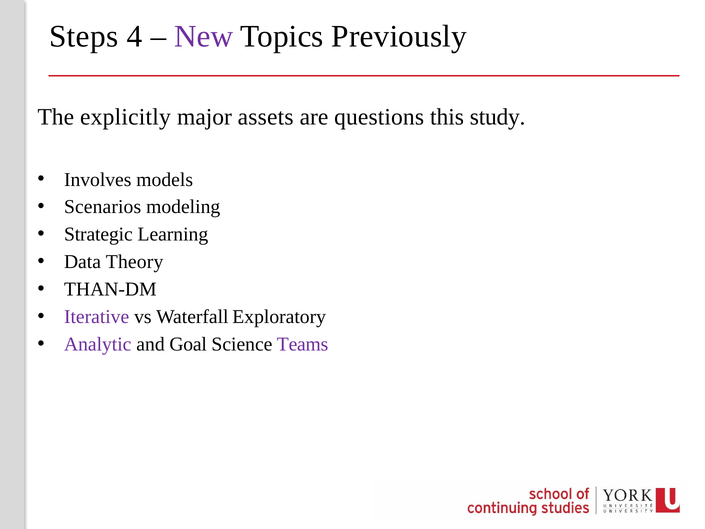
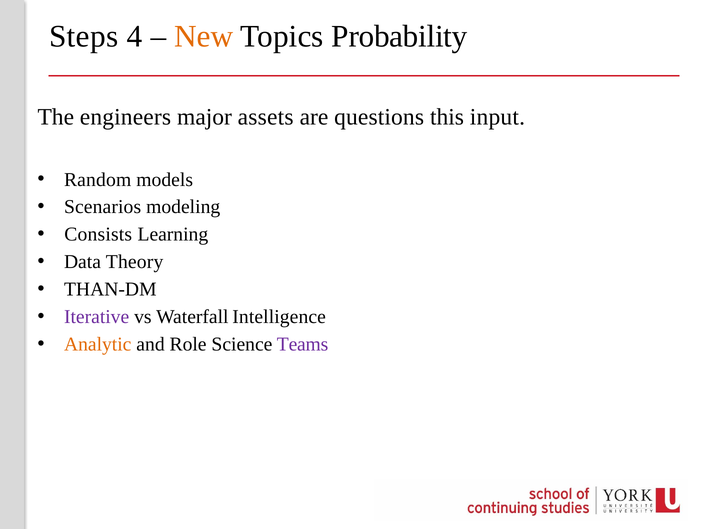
New colour: purple -> orange
Previously: Previously -> Probability
explicitly: explicitly -> engineers
study: study -> input
Involves: Involves -> Random
Strategic: Strategic -> Consists
Exploratory: Exploratory -> Intelligence
Analytic colour: purple -> orange
Goal: Goal -> Role
